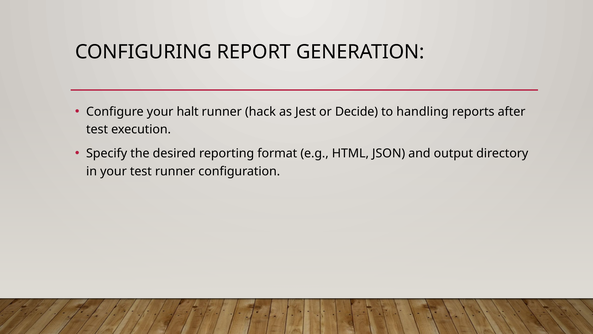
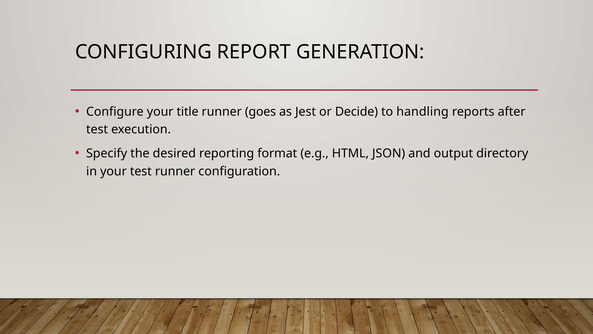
halt: halt -> title
hack: hack -> goes
